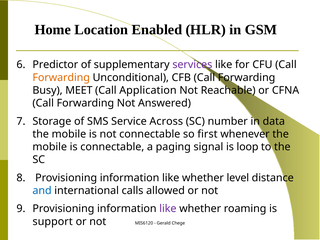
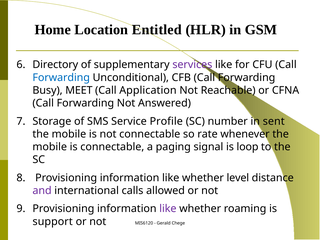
Enabled: Enabled -> Entitled
Predictor: Predictor -> Directory
Forwarding at (61, 78) colour: orange -> blue
Across: Across -> Profile
data: data -> sent
first: first -> rate
and colour: blue -> purple
